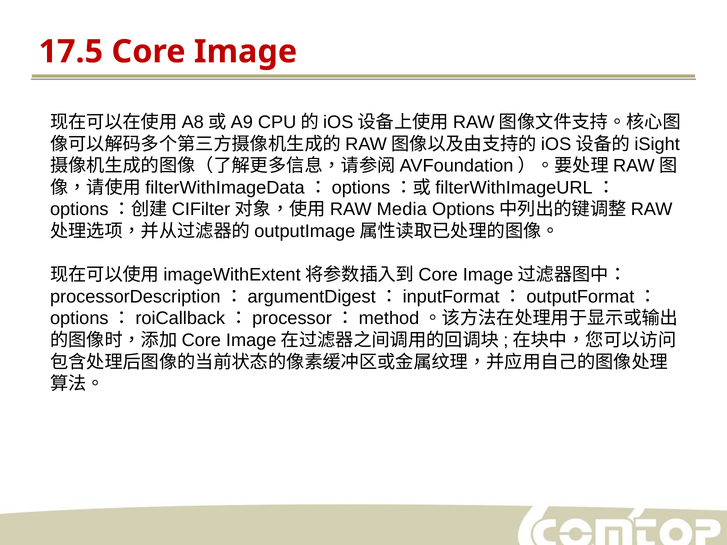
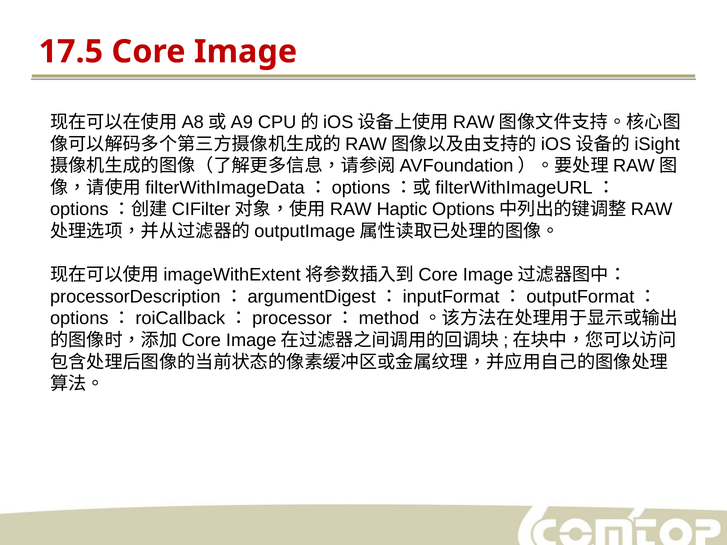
Media: Media -> Haptic
